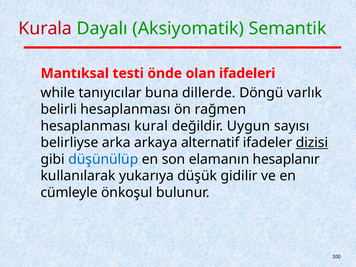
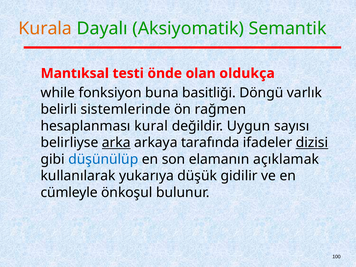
Kurala colour: red -> orange
ifadeleri: ifadeleri -> oldukça
tanıyıcılar: tanıyıcılar -> fonksiyon
dillerde: dillerde -> basitliği
belirli hesaplanması: hesaplanması -> sistemlerinde
arka underline: none -> present
alternatif: alternatif -> tarafında
hesaplanır: hesaplanır -> açıklamak
